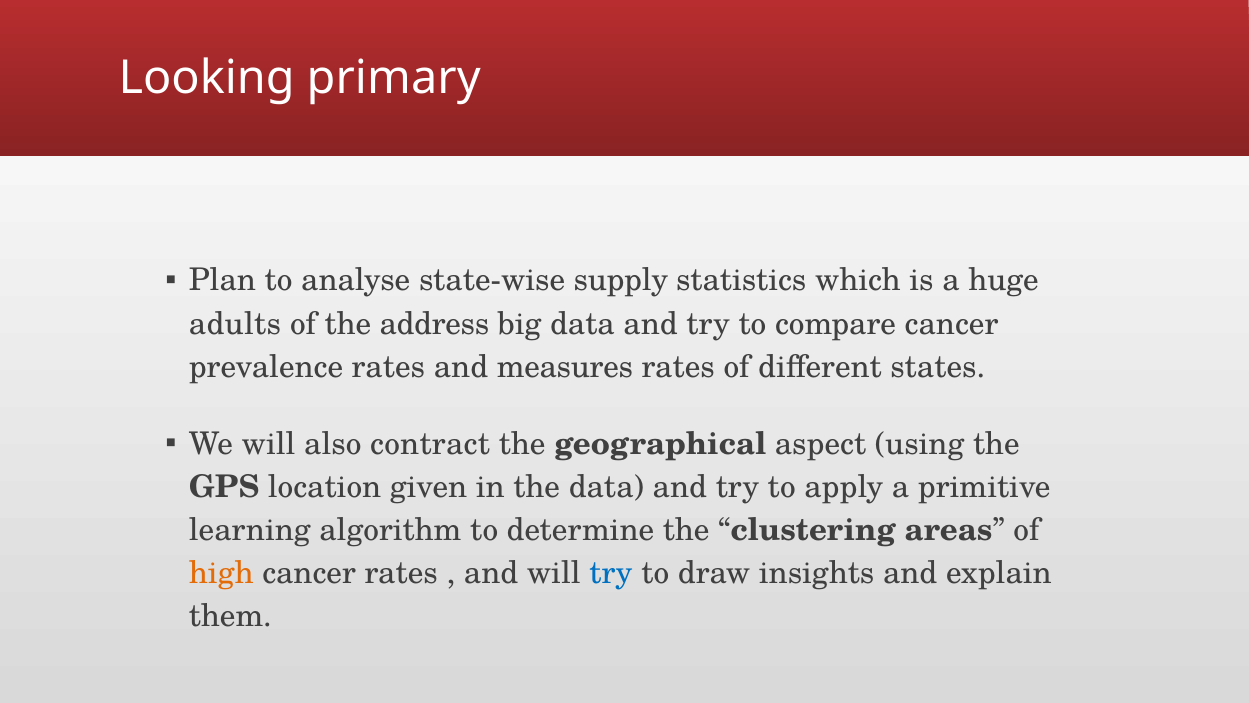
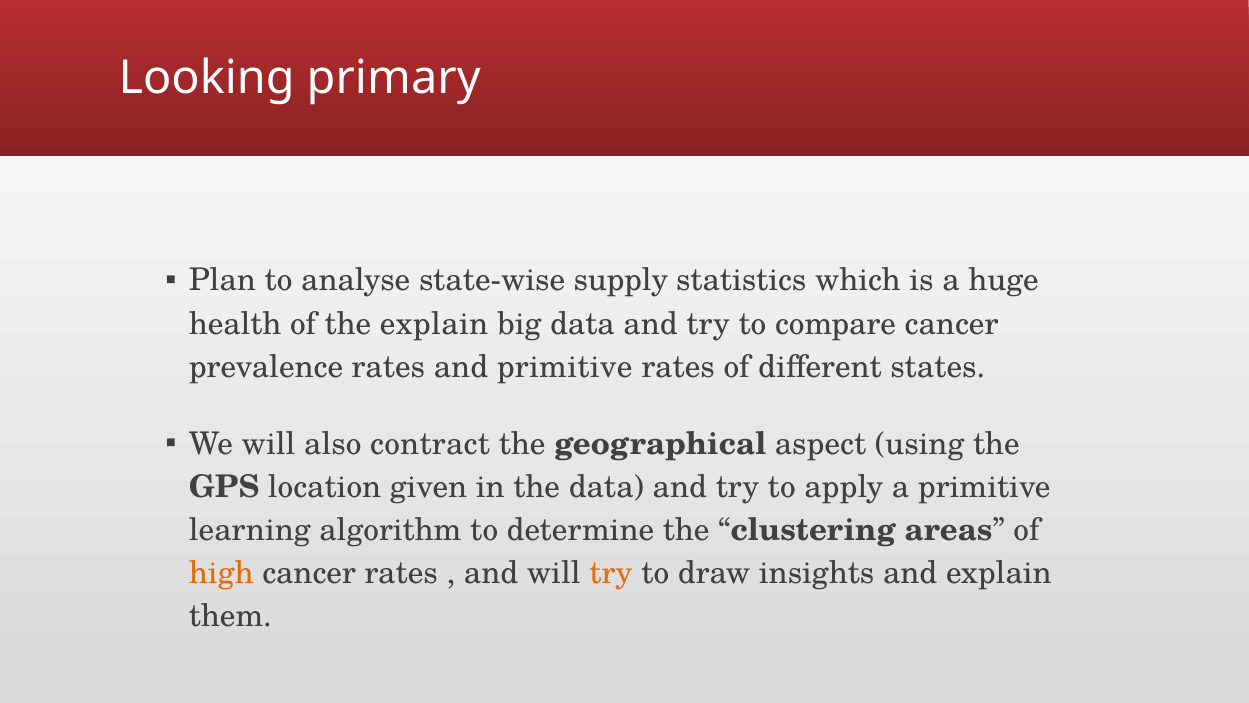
adults: adults -> health
the address: address -> explain
and measures: measures -> primitive
try at (611, 573) colour: blue -> orange
